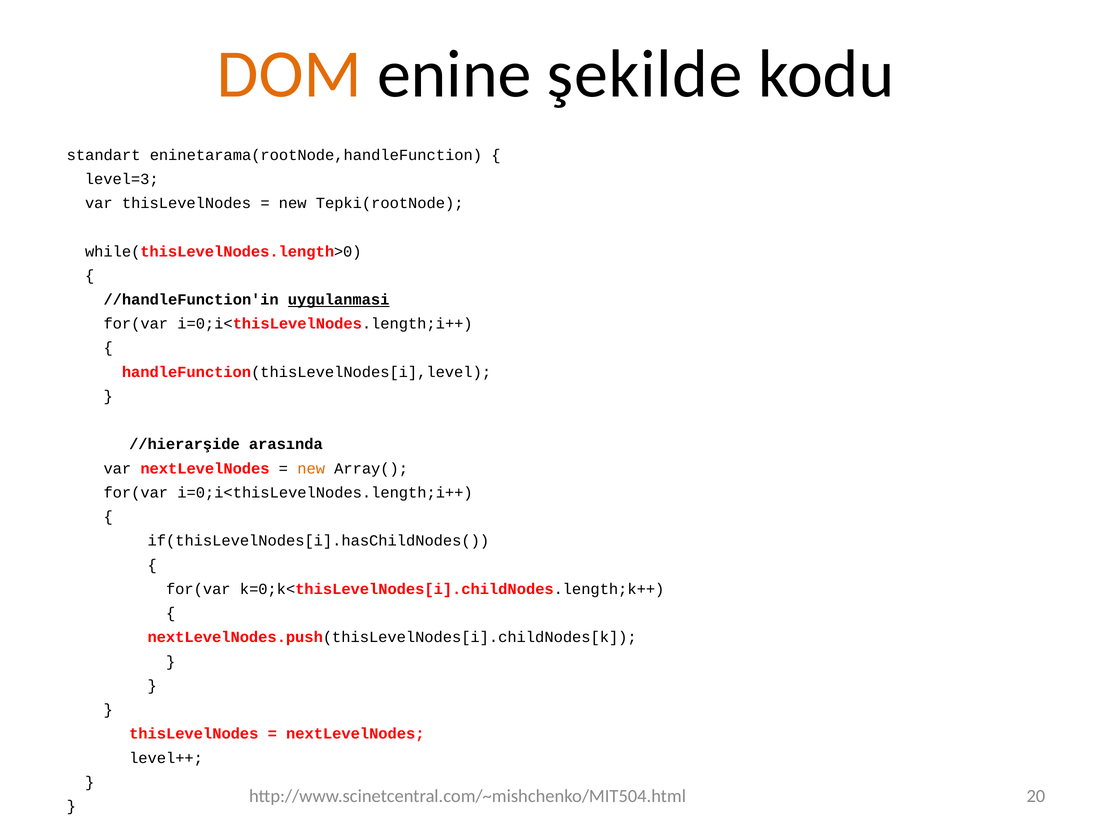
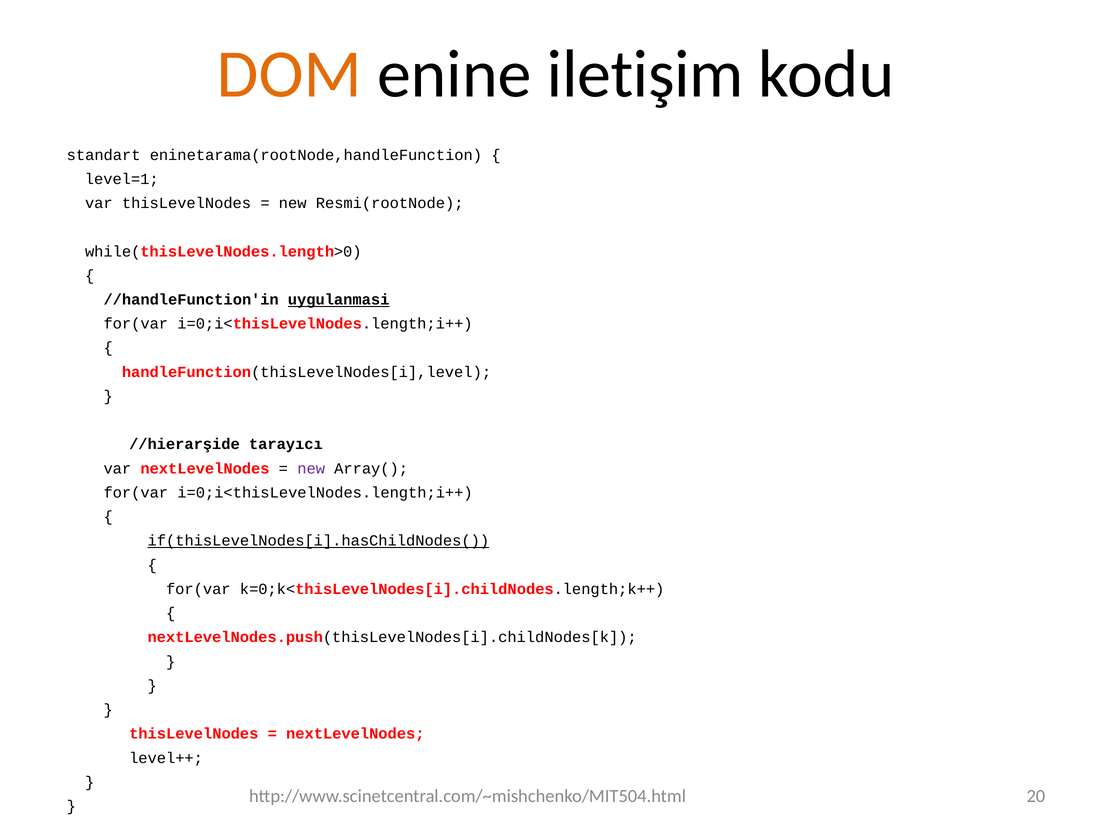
şekilde: şekilde -> iletişim
level=3: level=3 -> level=1
Tepki(rootNode: Tepki(rootNode -> Resmi(rootNode
arasında: arasında -> tarayıcı
new at (311, 469) colour: orange -> purple
if(thisLevelNodes[i].hasChildNodes( underline: none -> present
